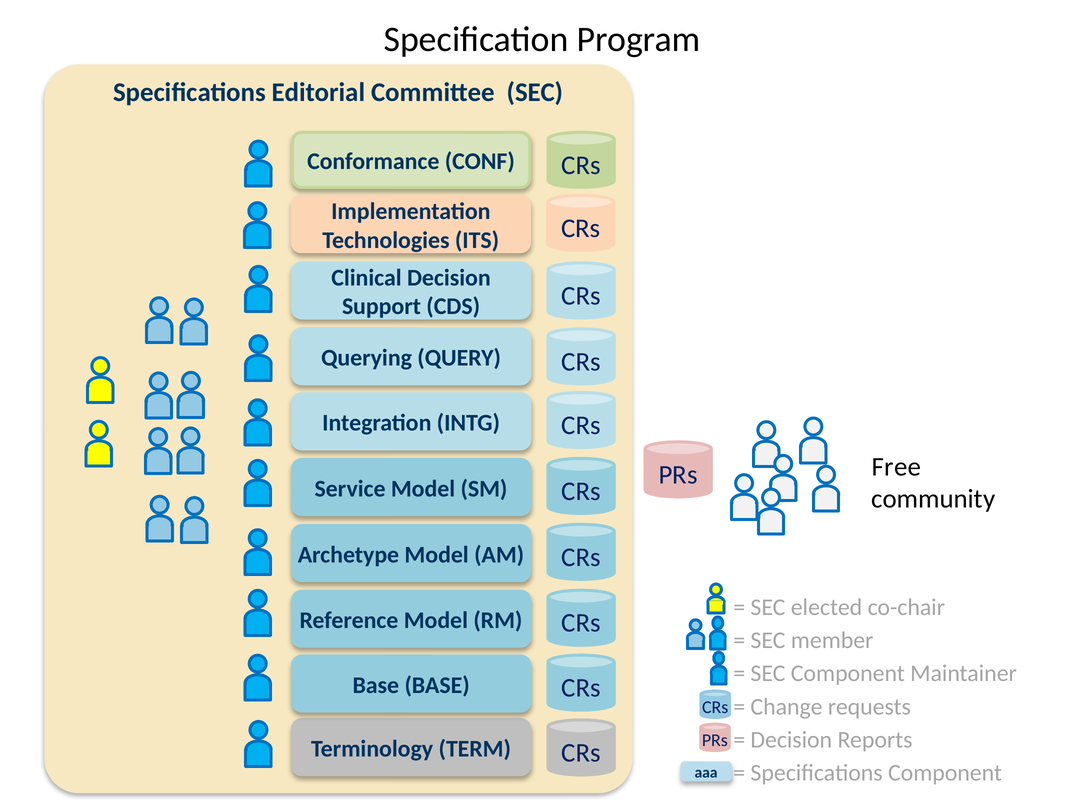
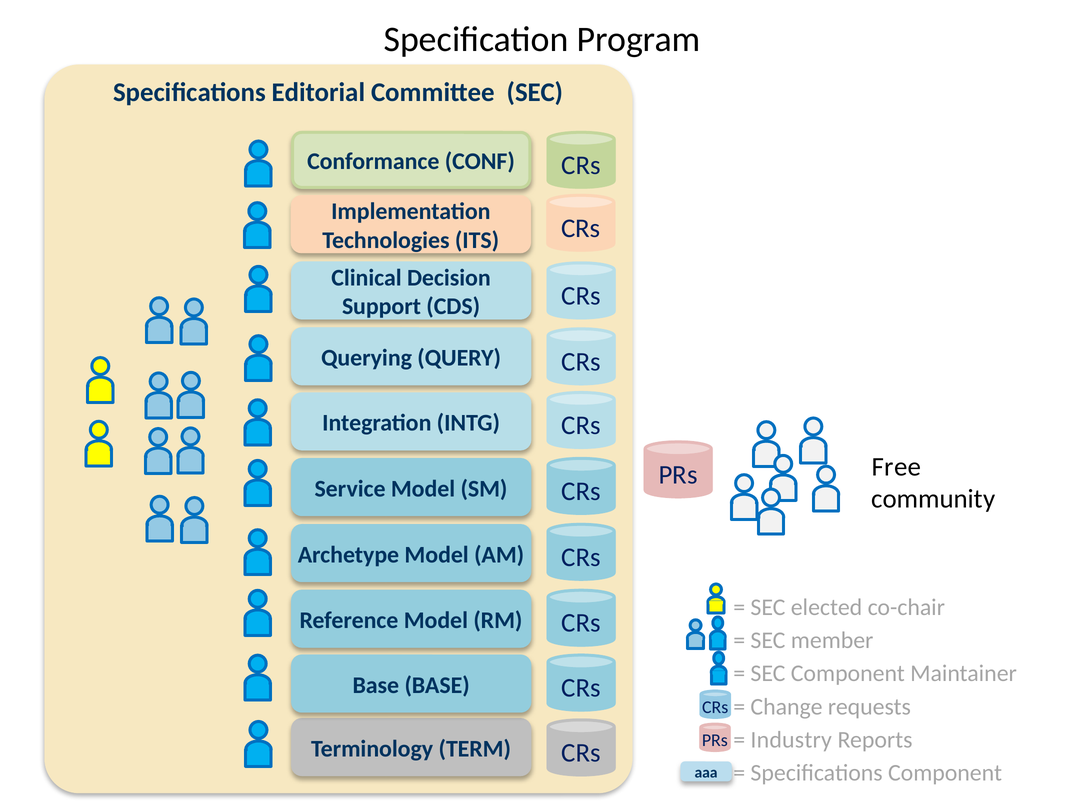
Decision at (791, 740): Decision -> Industry
